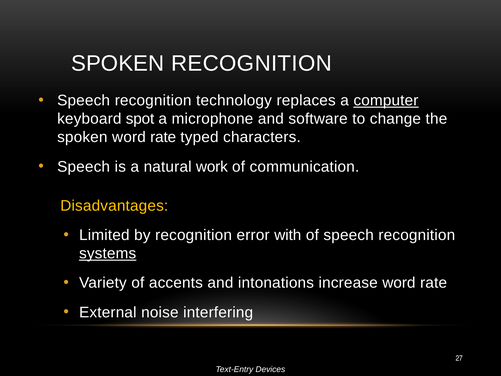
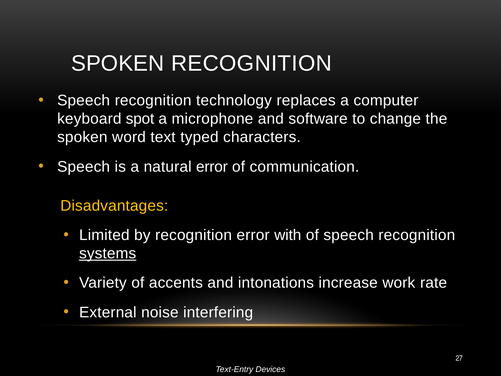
computer underline: present -> none
spoken word rate: rate -> text
natural work: work -> error
increase word: word -> work
